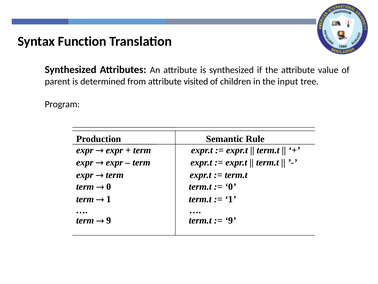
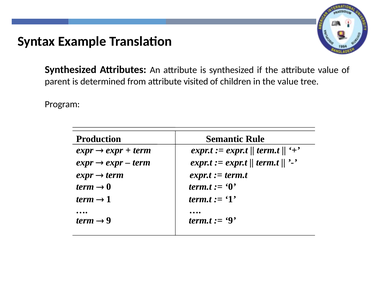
Function: Function -> Example
the input: input -> value
